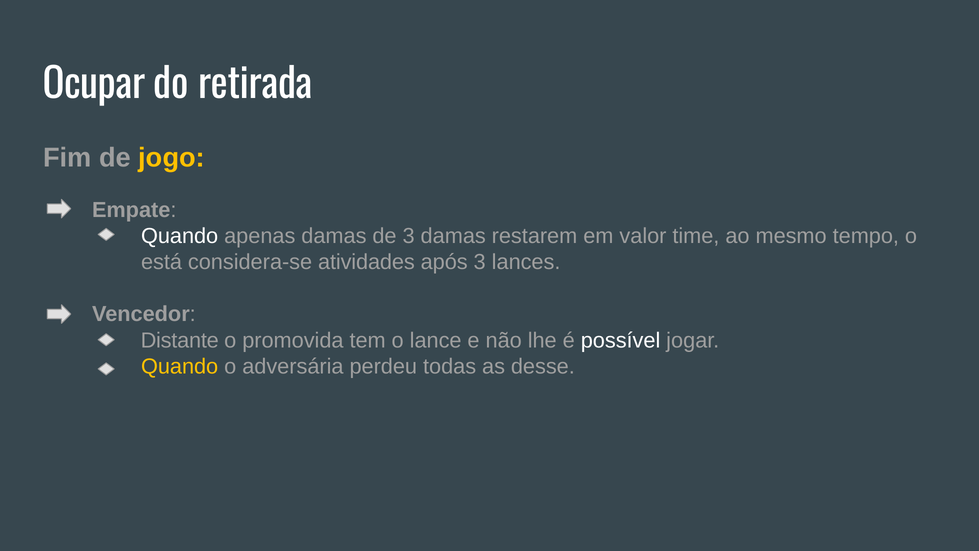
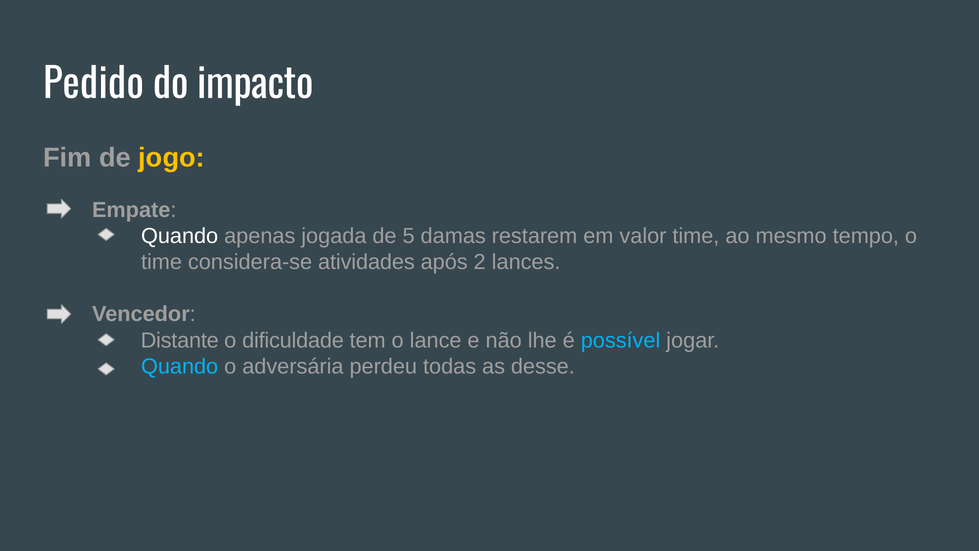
Ocupar: Ocupar -> Pedido
retirada: retirada -> impacto
apenas damas: damas -> jogada
de 3: 3 -> 5
está at (162, 262): está -> time
após 3: 3 -> 2
promovida: promovida -> dificuldade
possível colour: white -> light blue
Quando at (180, 366) colour: yellow -> light blue
